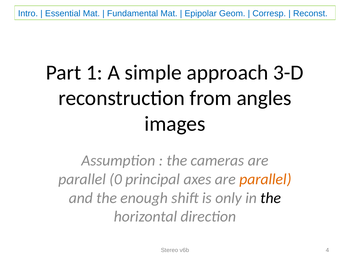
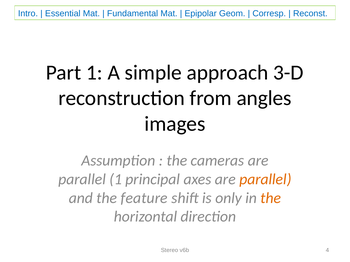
parallel 0: 0 -> 1
enough: enough -> feature
the at (271, 198) colour: black -> orange
